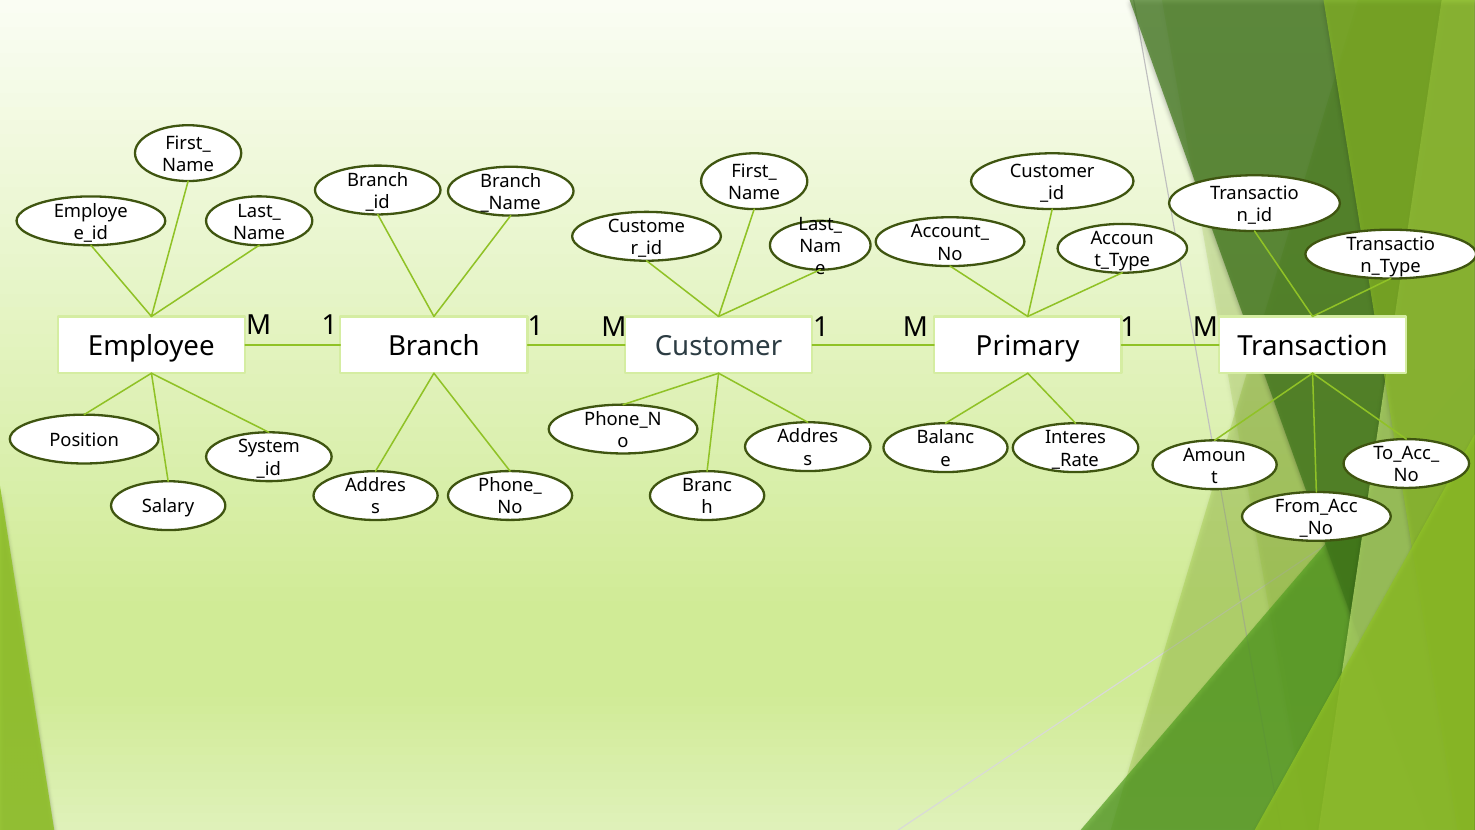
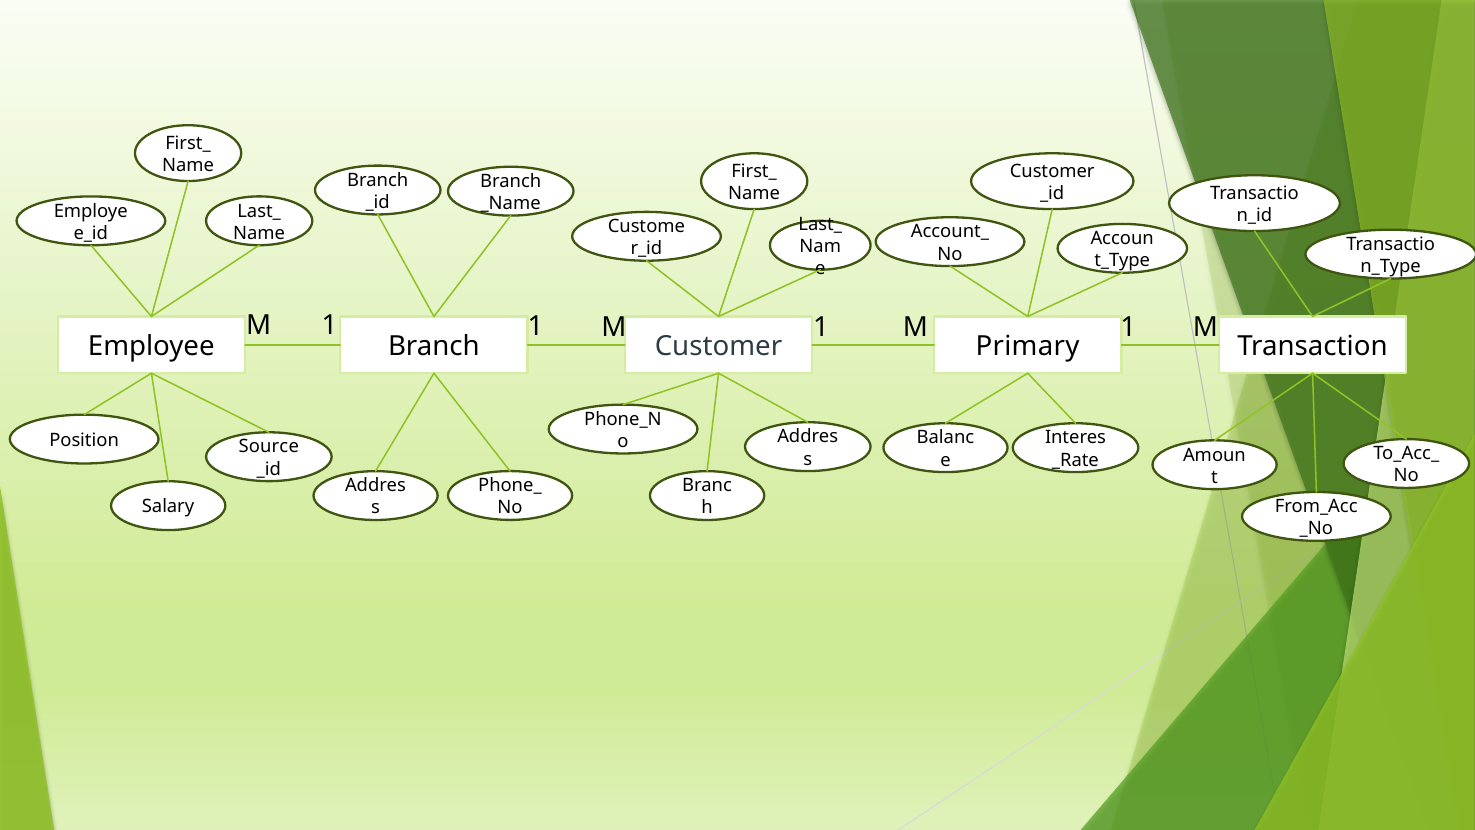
System: System -> Source
